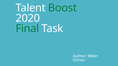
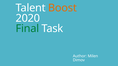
Boost colour: green -> orange
